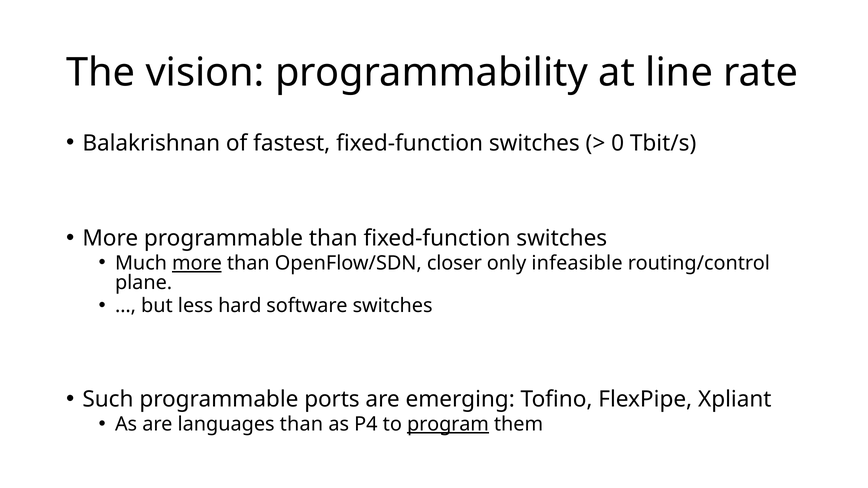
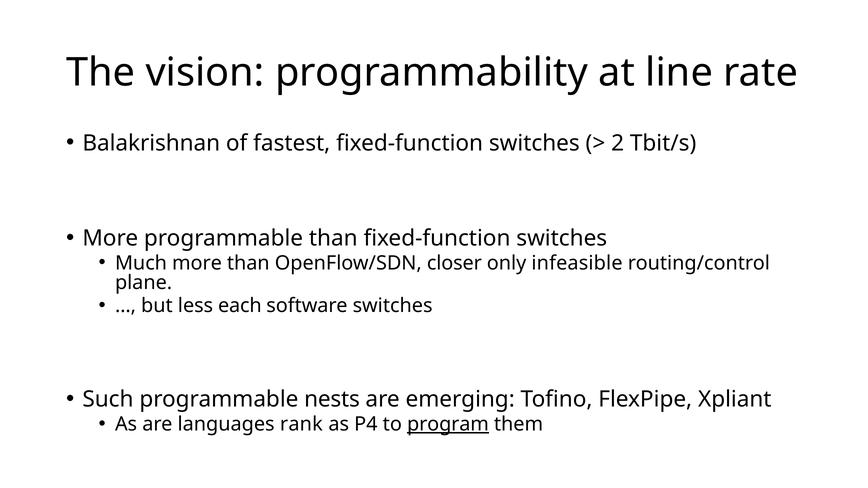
0: 0 -> 2
more at (197, 263) underline: present -> none
hard: hard -> each
ports: ports -> nests
languages than: than -> rank
